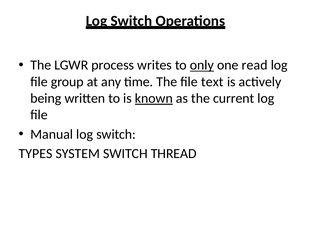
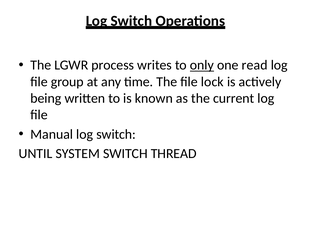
text: text -> lock
known underline: present -> none
TYPES: TYPES -> UNTIL
